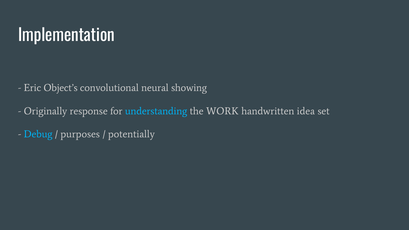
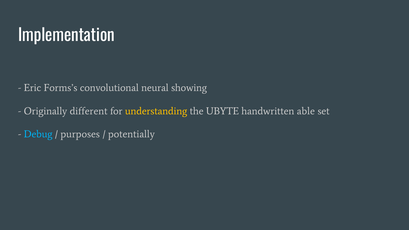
Object’s: Object’s -> Forms’s
response: response -> different
understanding colour: light blue -> yellow
WORK: WORK -> UBYTE
idea: idea -> able
